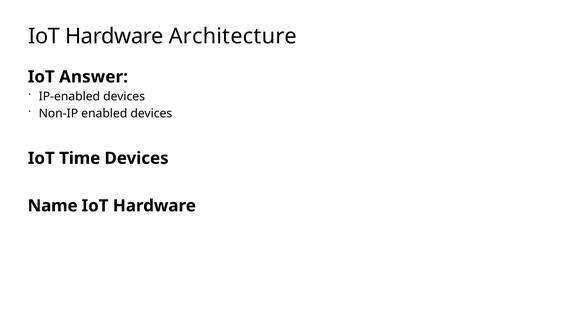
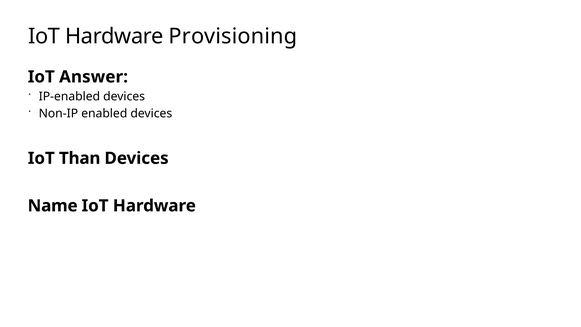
Architecture: Architecture -> Provisioning
Time: Time -> Than
